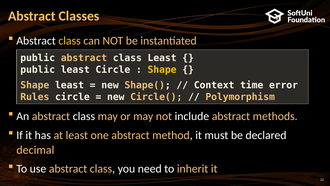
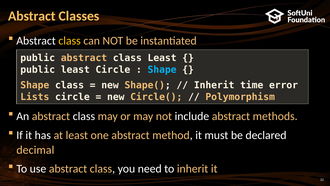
Shape at (162, 69) colour: yellow -> light blue
Shape least: least -> class
Context at (214, 85): Context -> Inherit
Rules: Rules -> Lists
